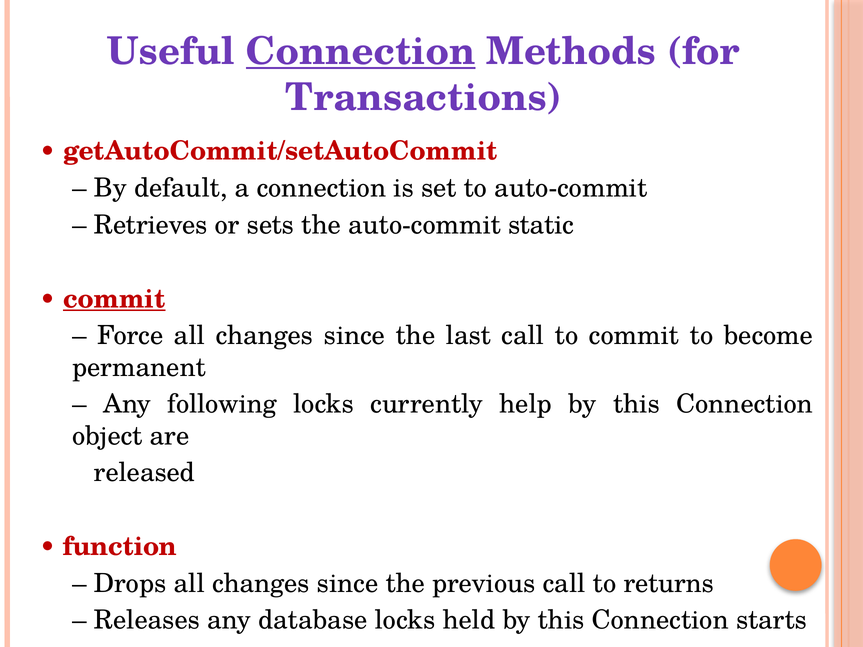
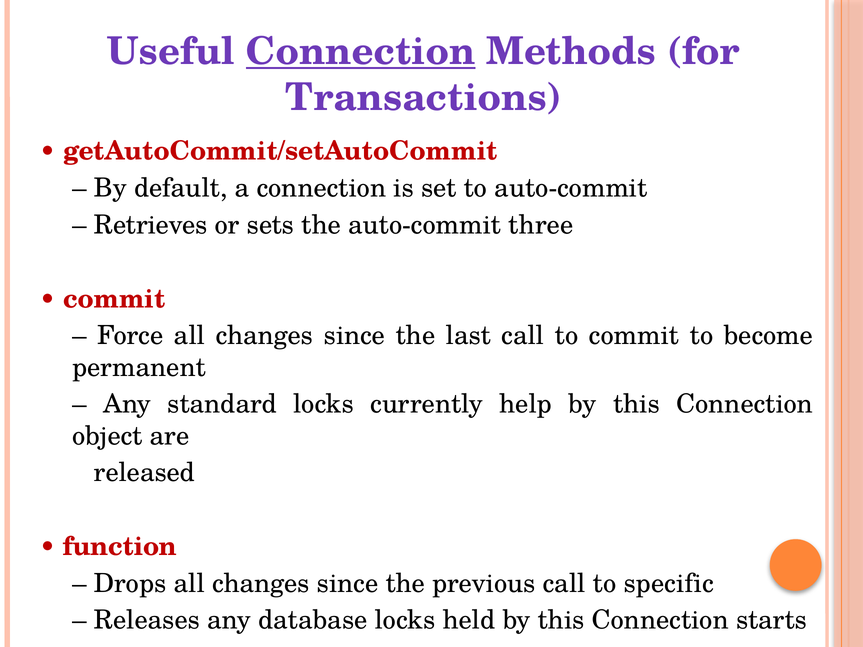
static: static -> three
commit at (114, 299) underline: present -> none
following: following -> standard
returns: returns -> specific
